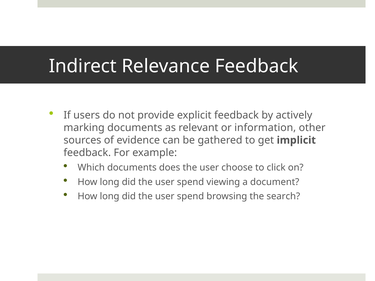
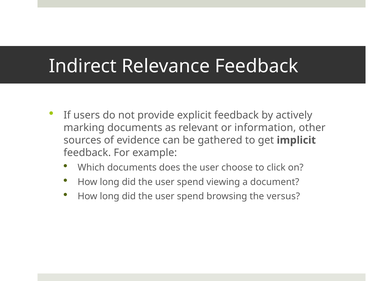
search: search -> versus
